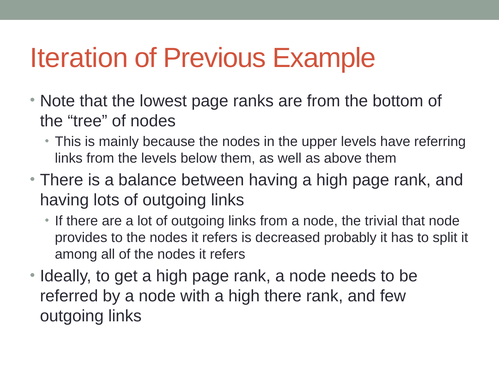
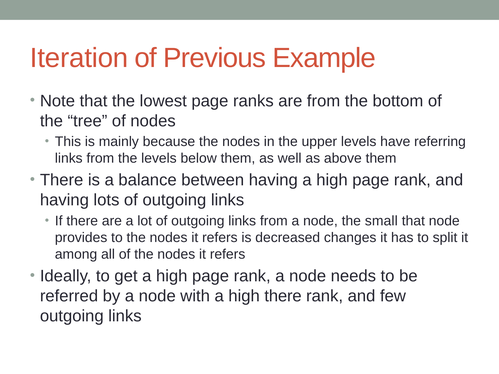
trivial: trivial -> small
probably: probably -> changes
